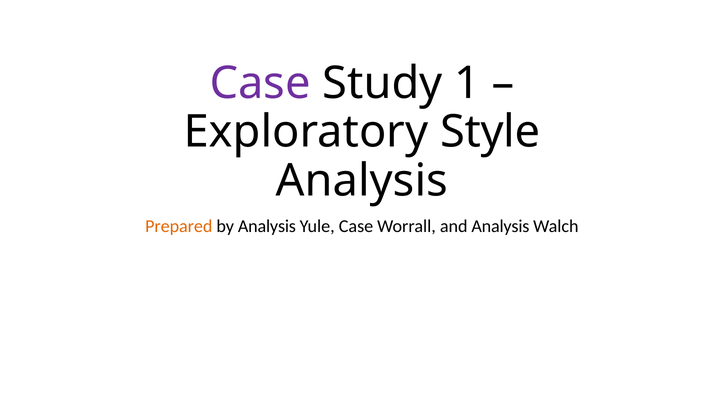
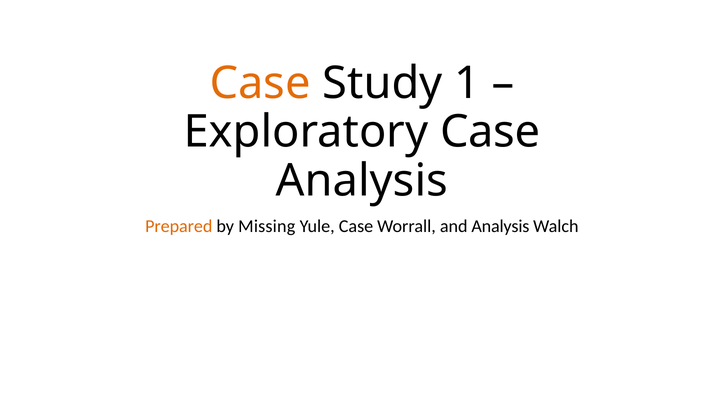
Case at (260, 83) colour: purple -> orange
Exploratory Style: Style -> Case
by Analysis: Analysis -> Missing
